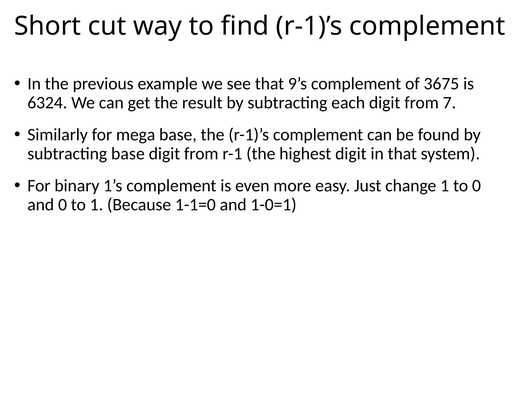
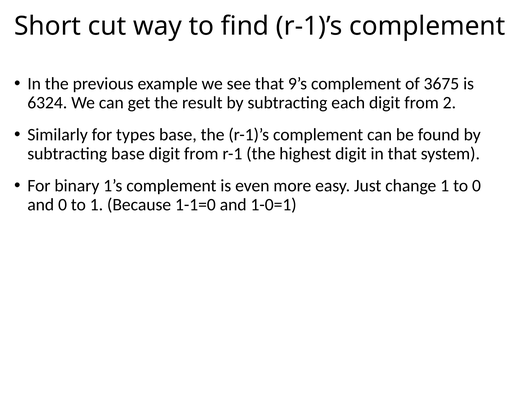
7: 7 -> 2
mega: mega -> types
